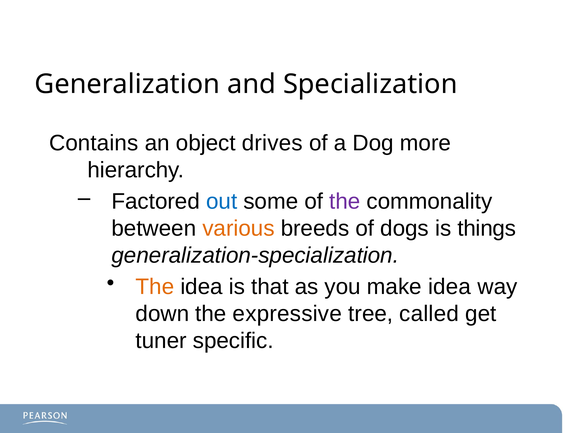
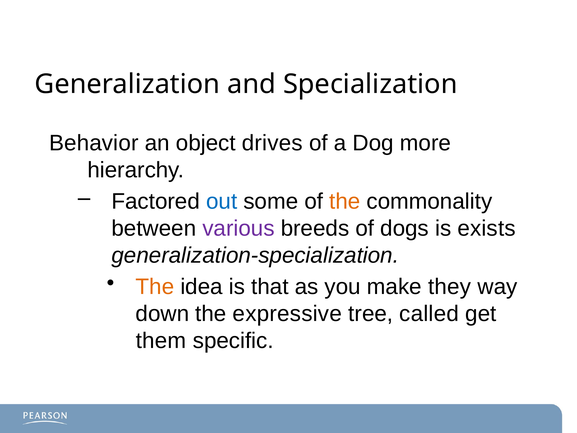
Contains: Contains -> Behavior
the at (345, 201) colour: purple -> orange
various colour: orange -> purple
things: things -> exists
make idea: idea -> they
tuner: tuner -> them
